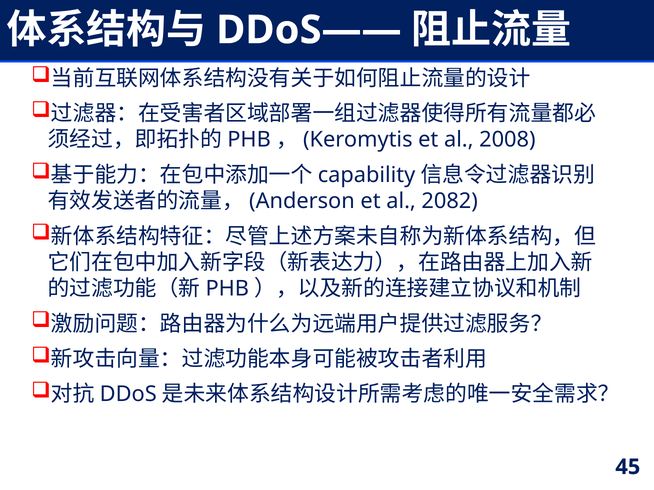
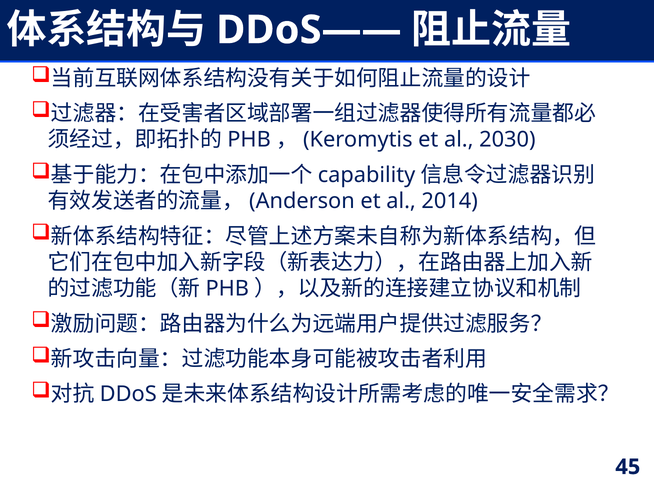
2008: 2008 -> 2030
2082: 2082 -> 2014
